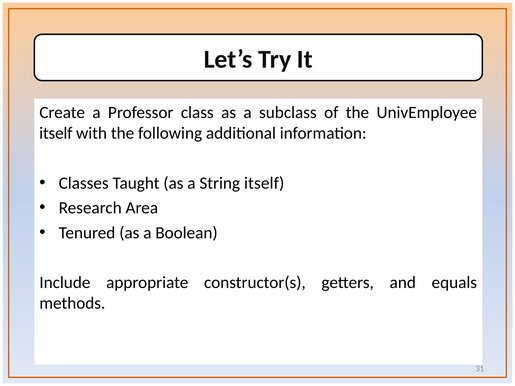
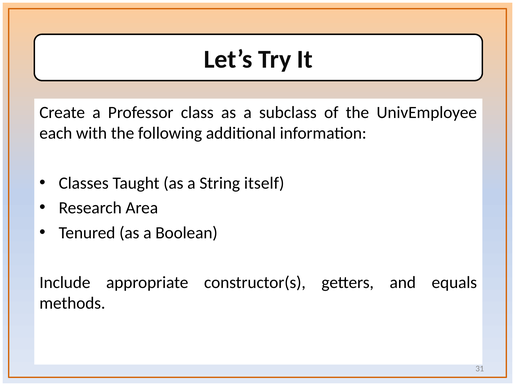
itself at (56, 133): itself -> each
